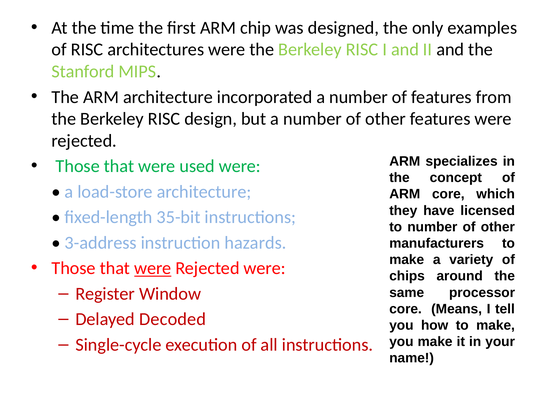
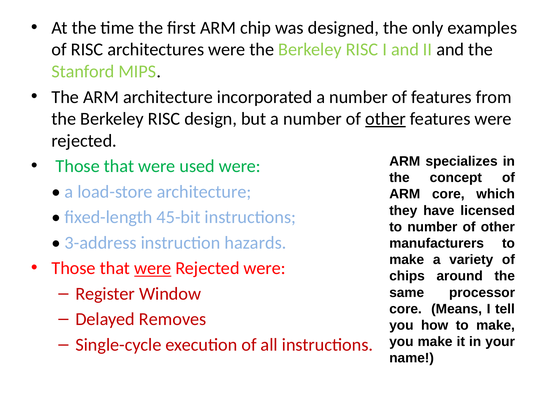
other at (385, 119) underline: none -> present
35-bit: 35-bit -> 45-bit
Decoded: Decoded -> Removes
